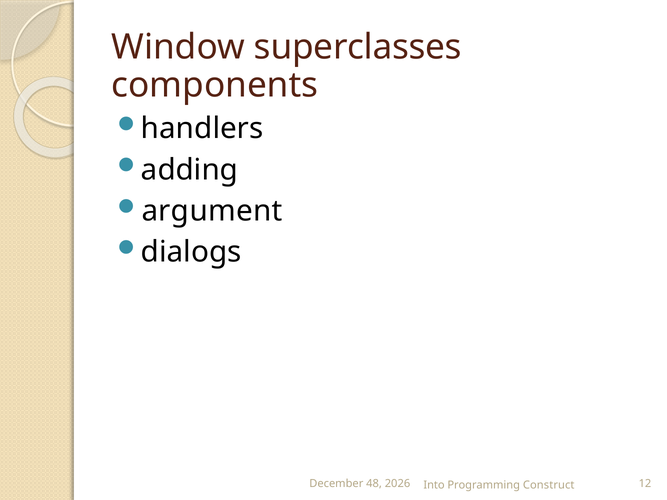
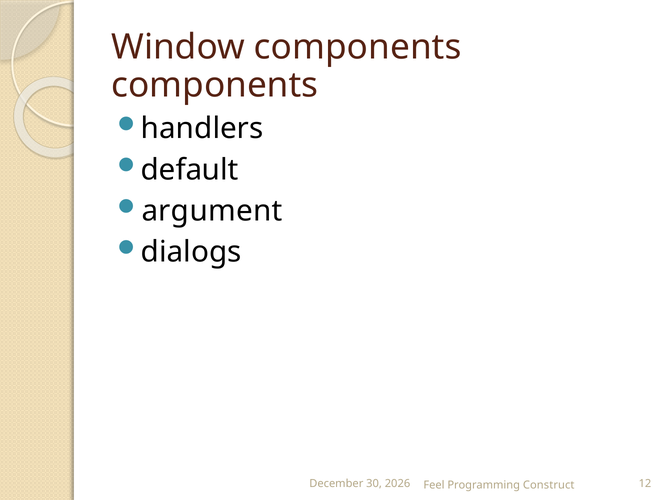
Window superclasses: superclasses -> components
adding: adding -> default
48: 48 -> 30
Into: Into -> Feel
